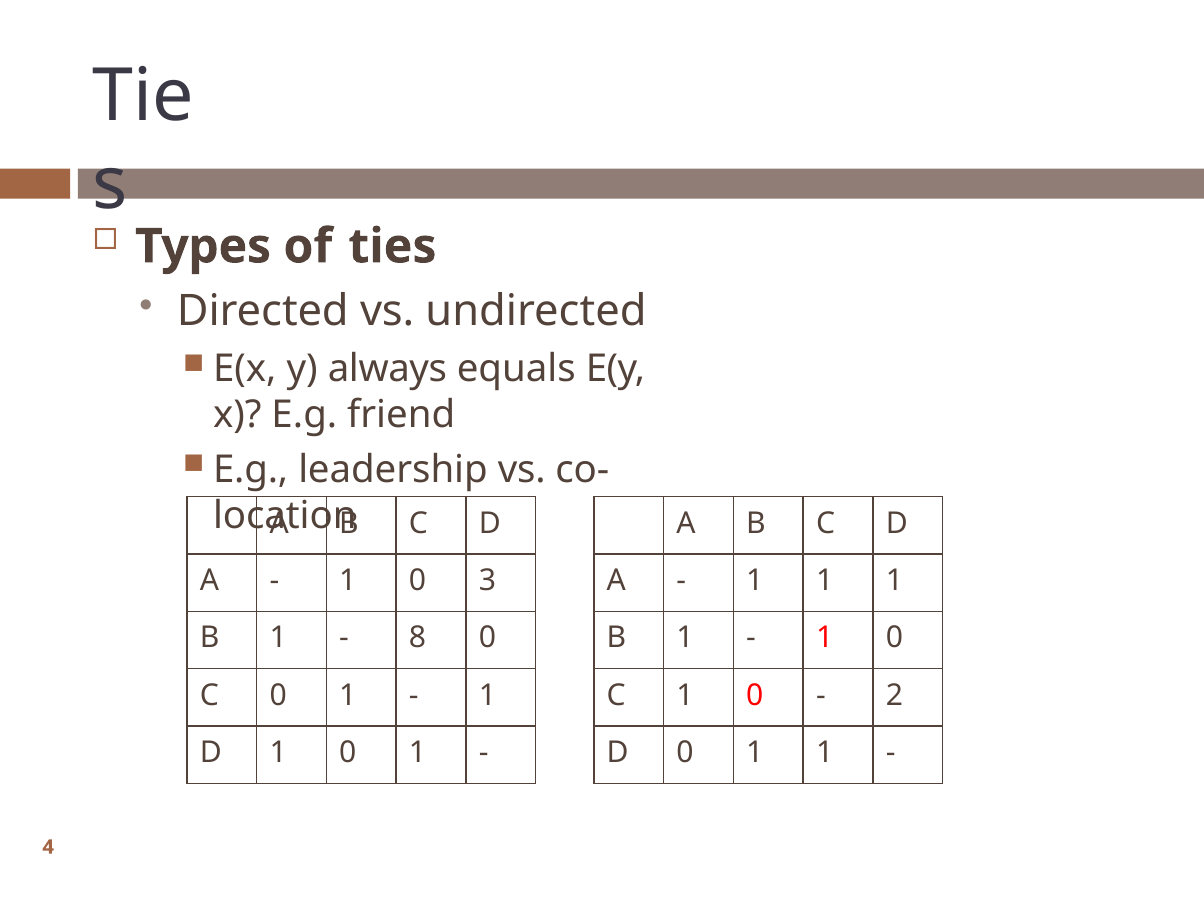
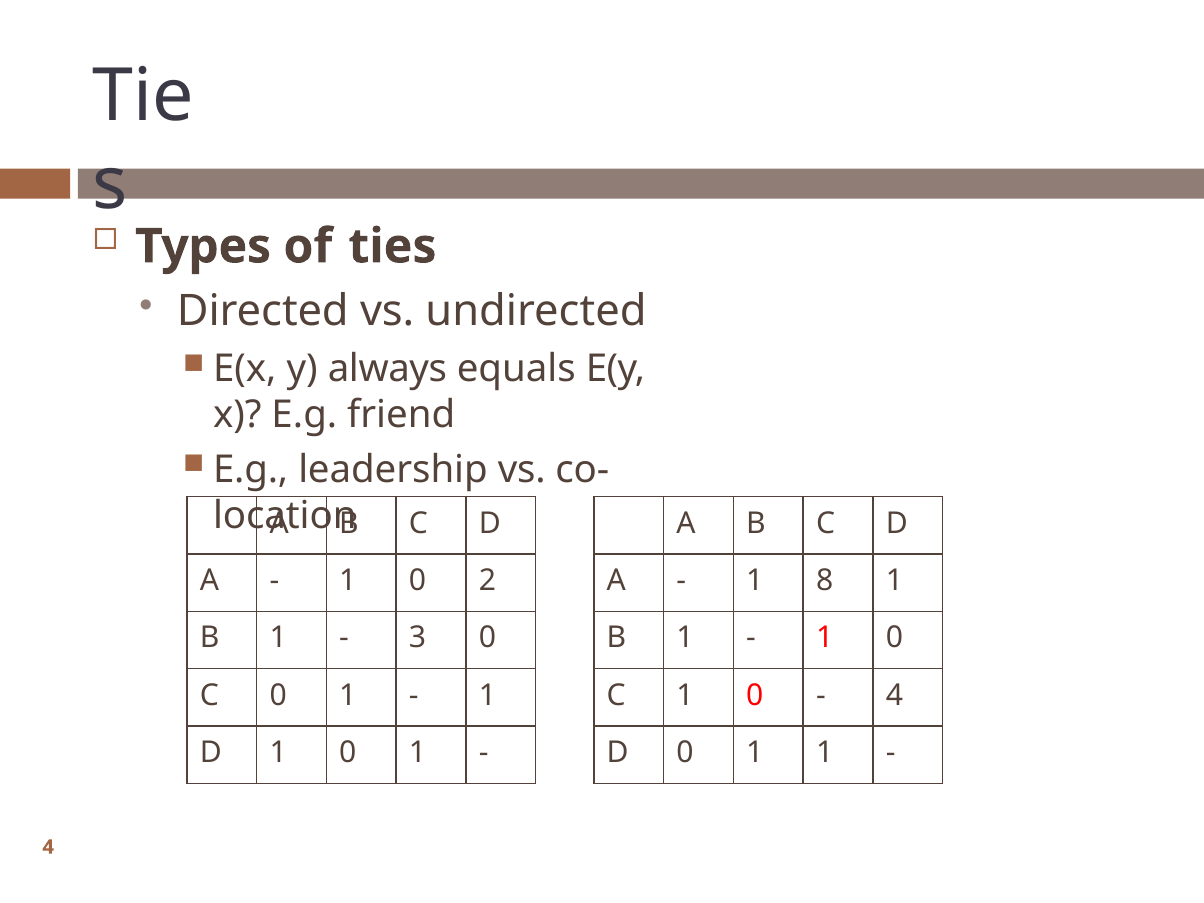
3: 3 -> 2
1 at (825, 581): 1 -> 8
8: 8 -> 3
2 at (894, 695): 2 -> 4
